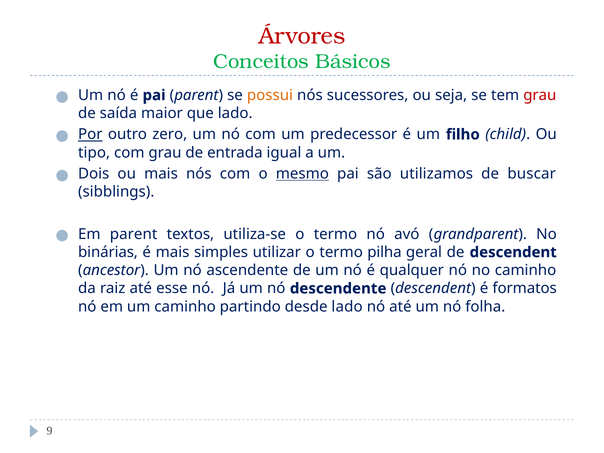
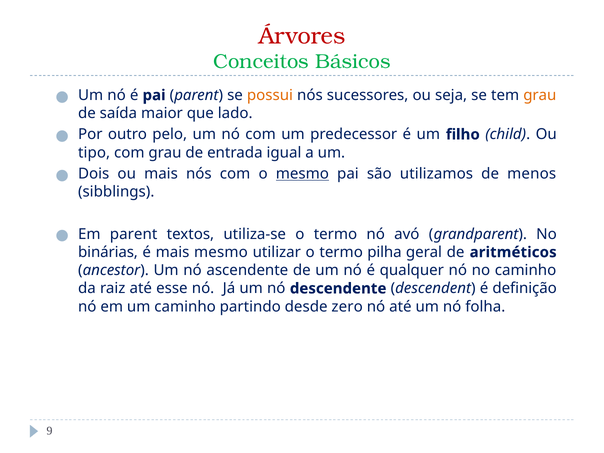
grau at (540, 95) colour: red -> orange
Por underline: present -> none
zero: zero -> pelo
buscar: buscar -> menos
mais simples: simples -> mesmo
de descendent: descendent -> aritméticos
formatos: formatos -> definição
desde lado: lado -> zero
